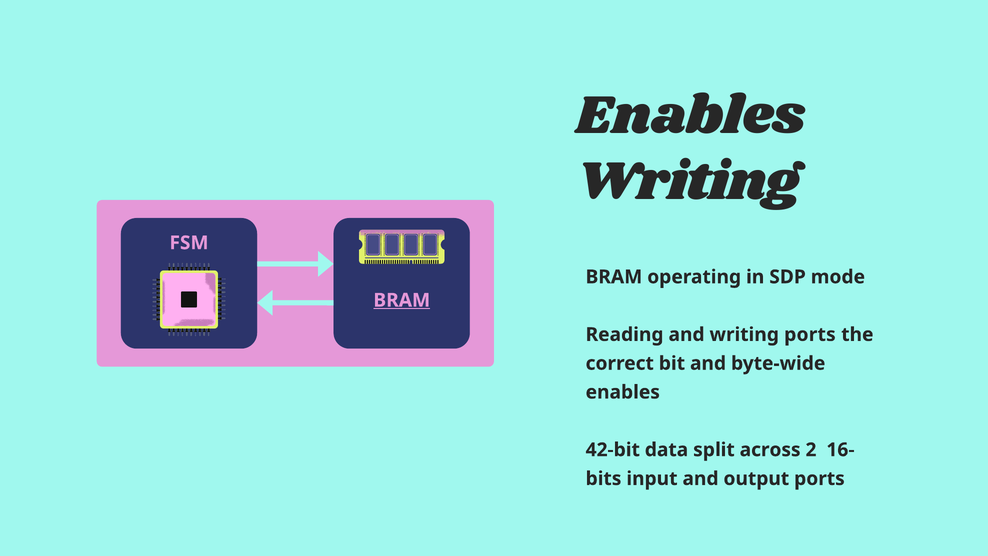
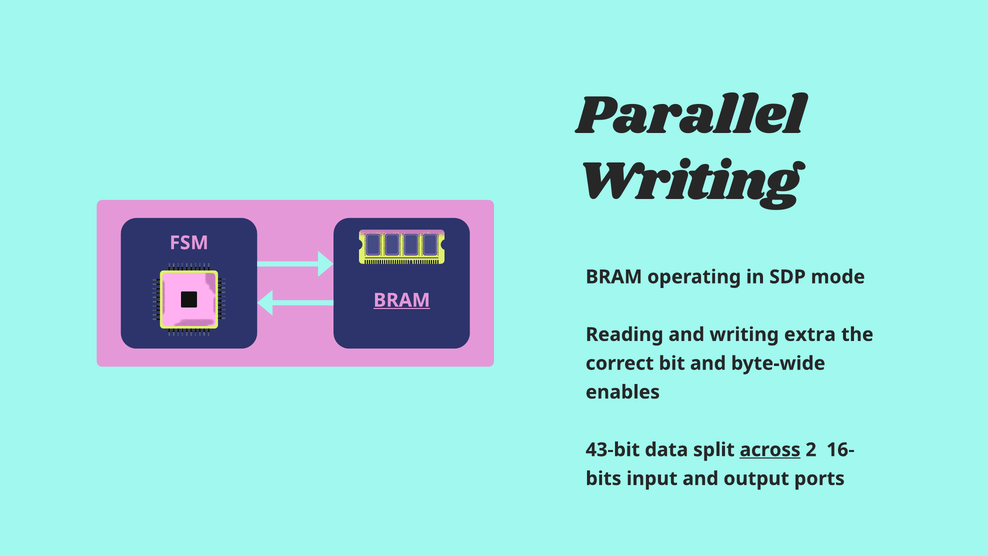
Enables at (691, 115): Enables -> Parallel
writing ports: ports -> extra
42-bit: 42-bit -> 43-bit
across underline: none -> present
